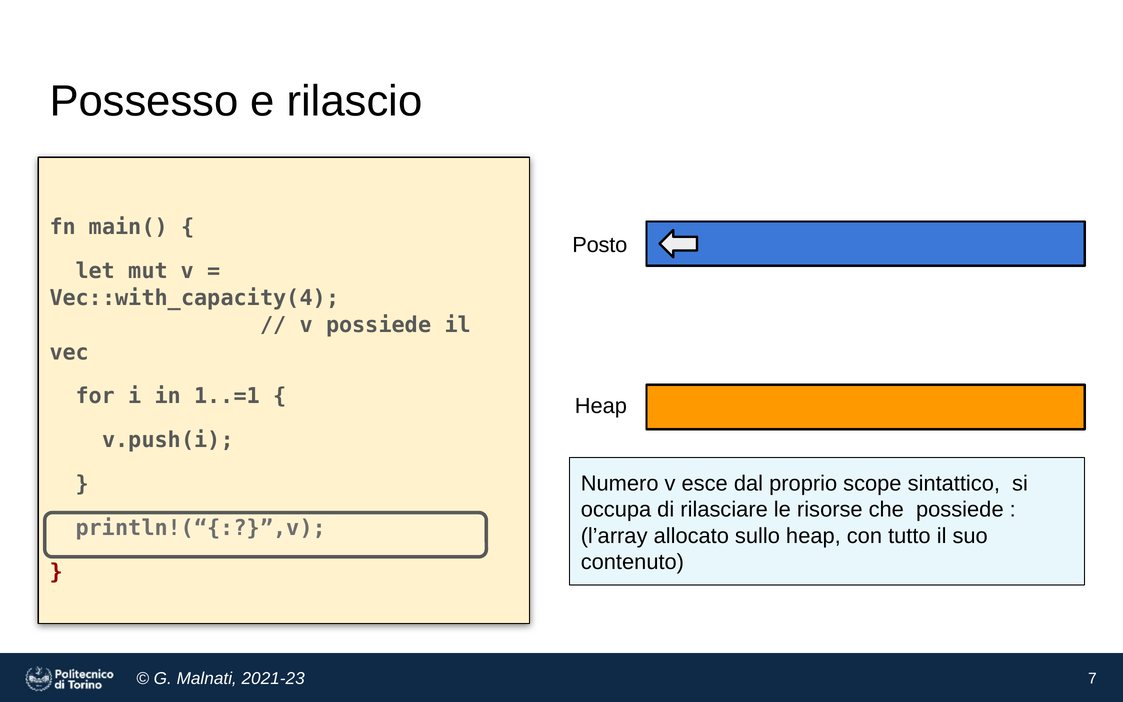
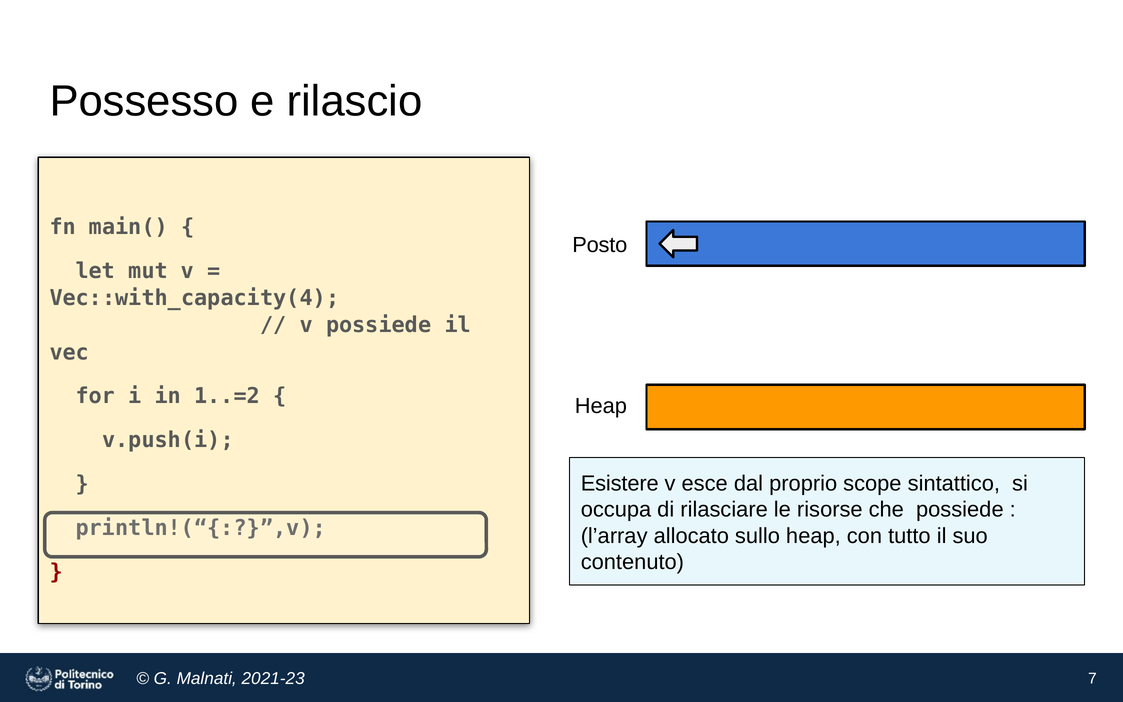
1..=1: 1..=1 -> 1..=2
Numero: Numero -> Esistere
